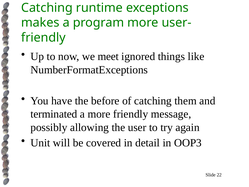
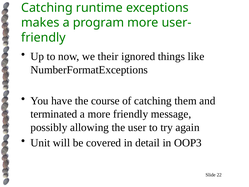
meet: meet -> their
before: before -> course
